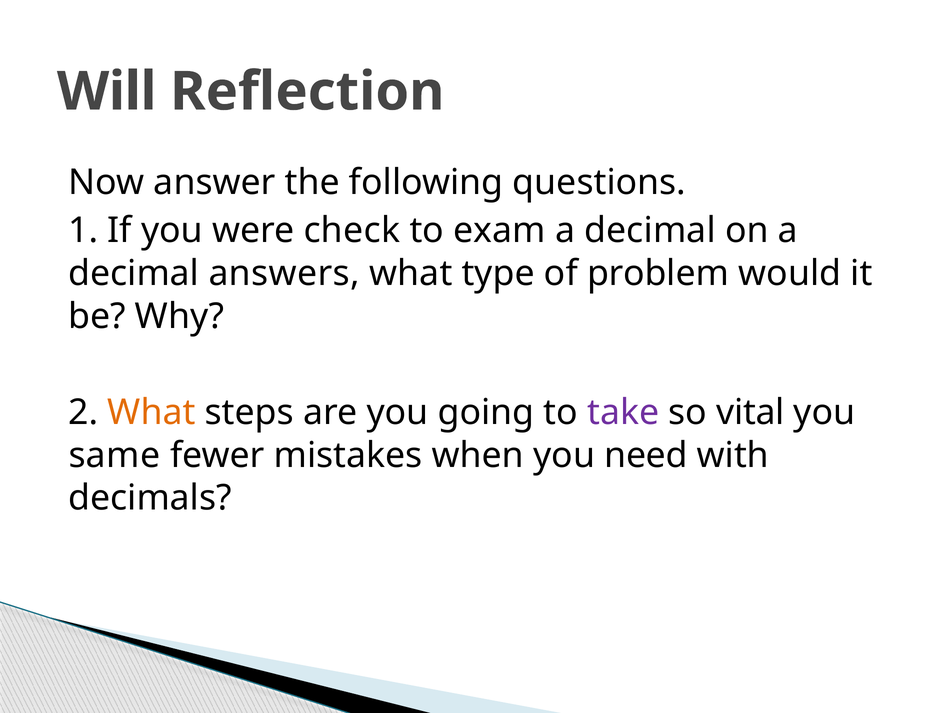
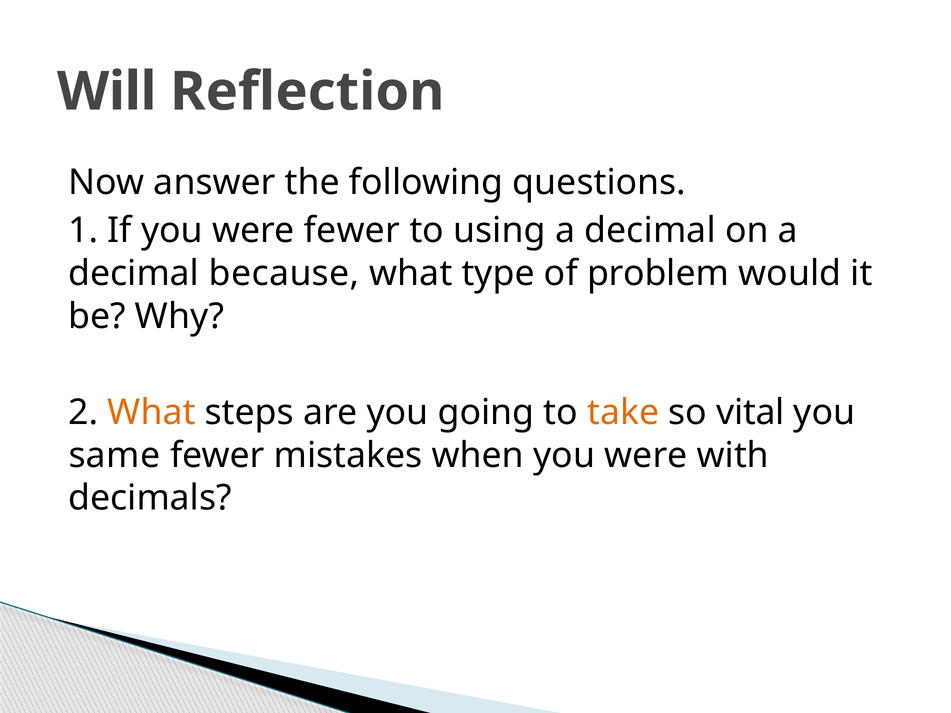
were check: check -> fewer
exam: exam -> using
answers: answers -> because
take colour: purple -> orange
when you need: need -> were
